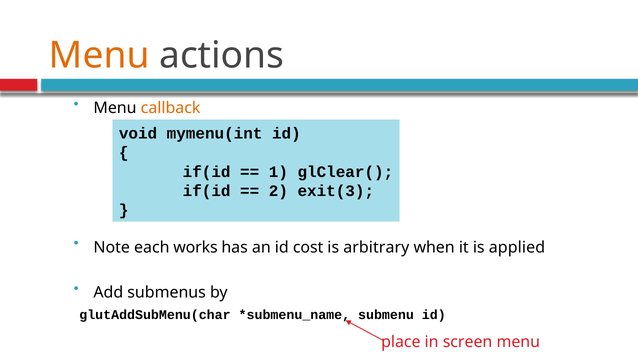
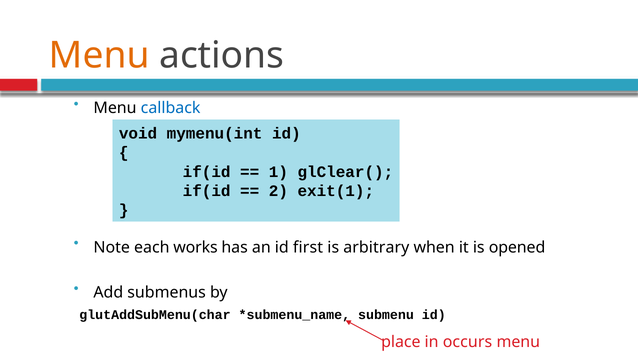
callback colour: orange -> blue
exit(3: exit(3 -> exit(1
cost: cost -> first
applied: applied -> opened
screen: screen -> occurs
